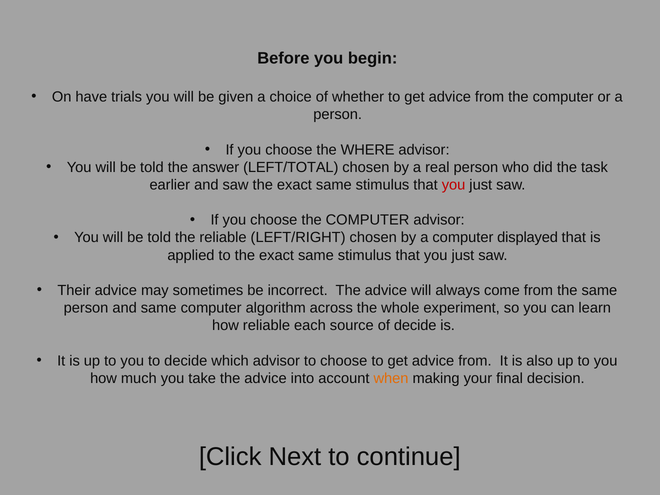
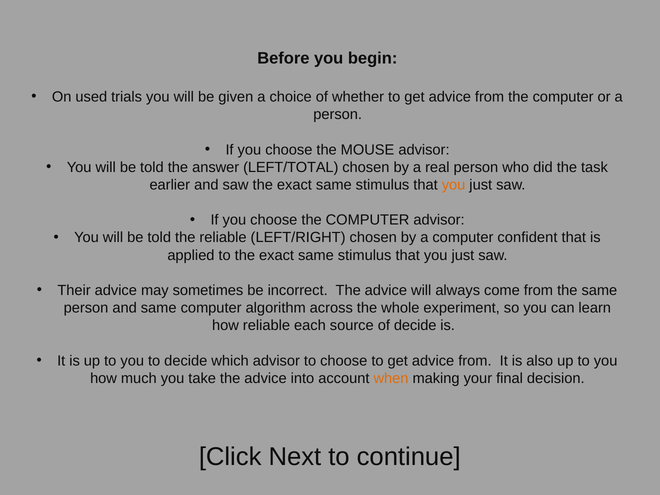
have: have -> used
WHERE: WHERE -> MOUSE
you at (454, 185) colour: red -> orange
displayed: displayed -> confident
